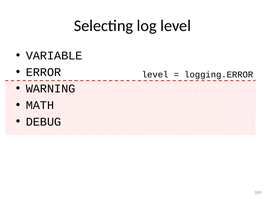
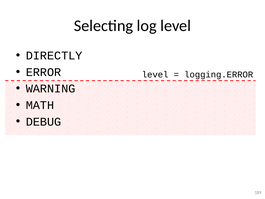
VARIABLE: VARIABLE -> DIRECTLY
